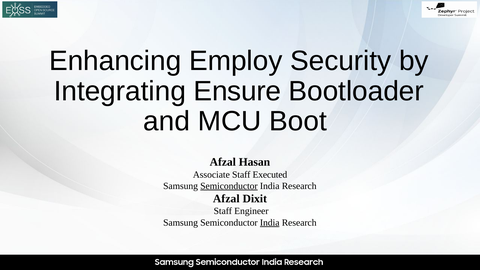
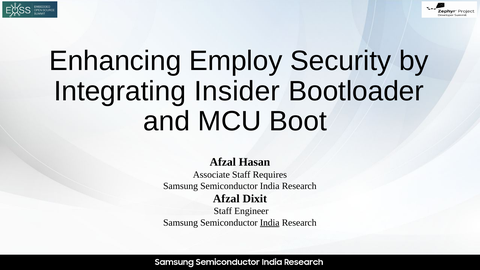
Ensure: Ensure -> Insider
Executed: Executed -> Requires
Semiconductor at (229, 186) underline: present -> none
